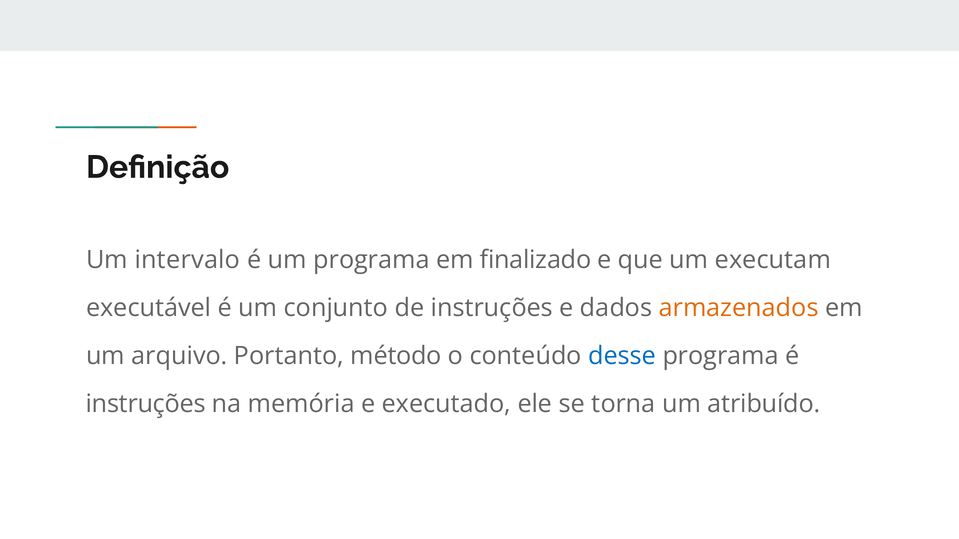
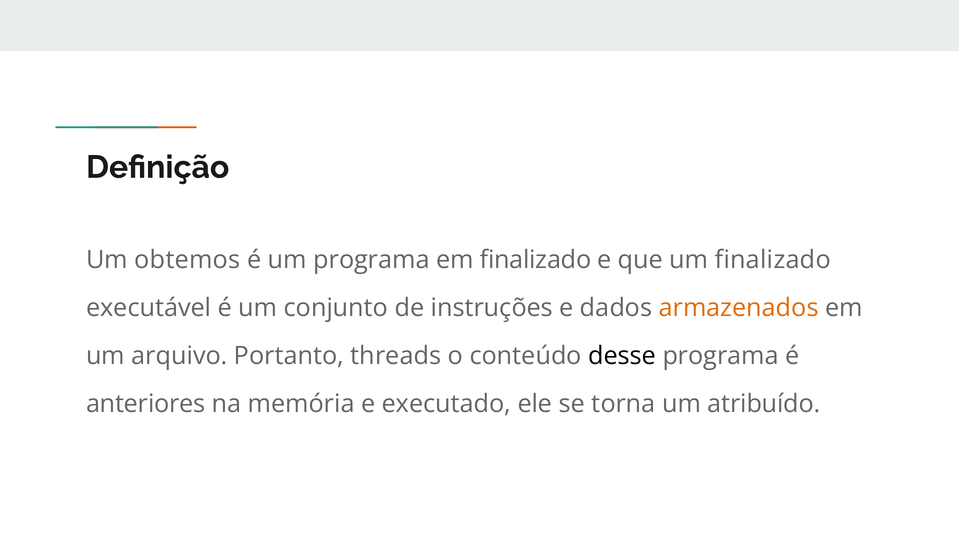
intervalo: intervalo -> obtemos
um executam: executam -> finalizado
método: método -> threads
desse colour: blue -> black
instruções at (146, 404): instruções -> anteriores
